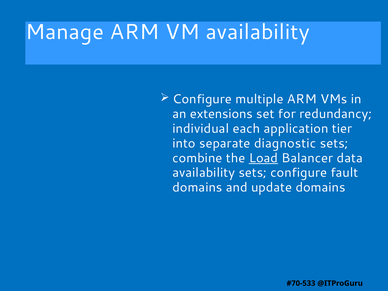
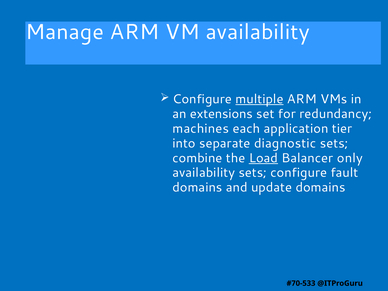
multiple underline: none -> present
individual: individual -> machines
data: data -> only
